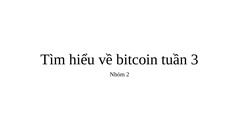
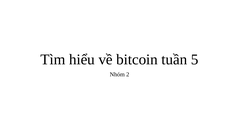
3: 3 -> 5
